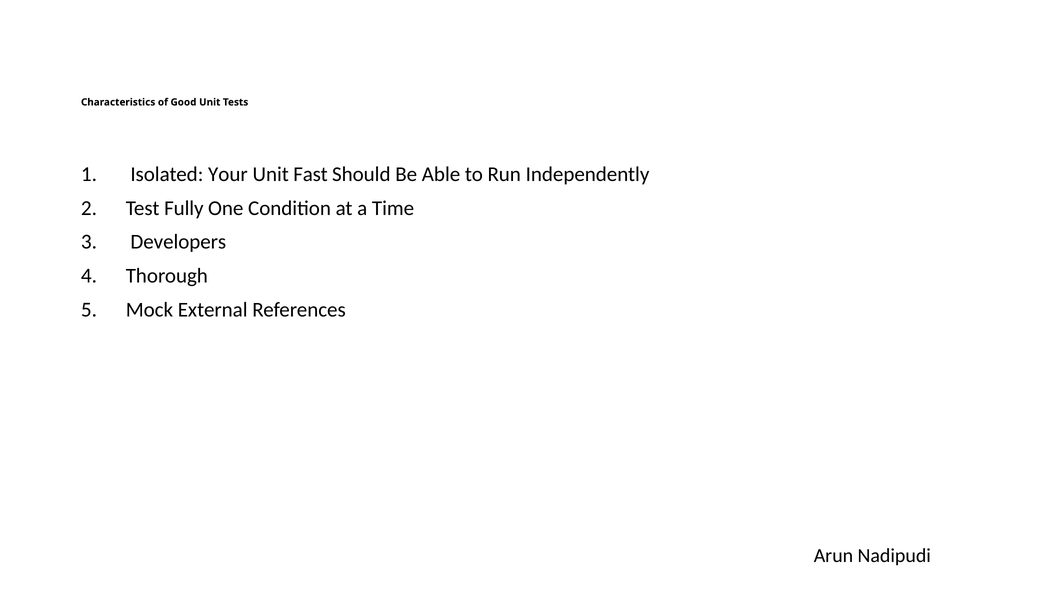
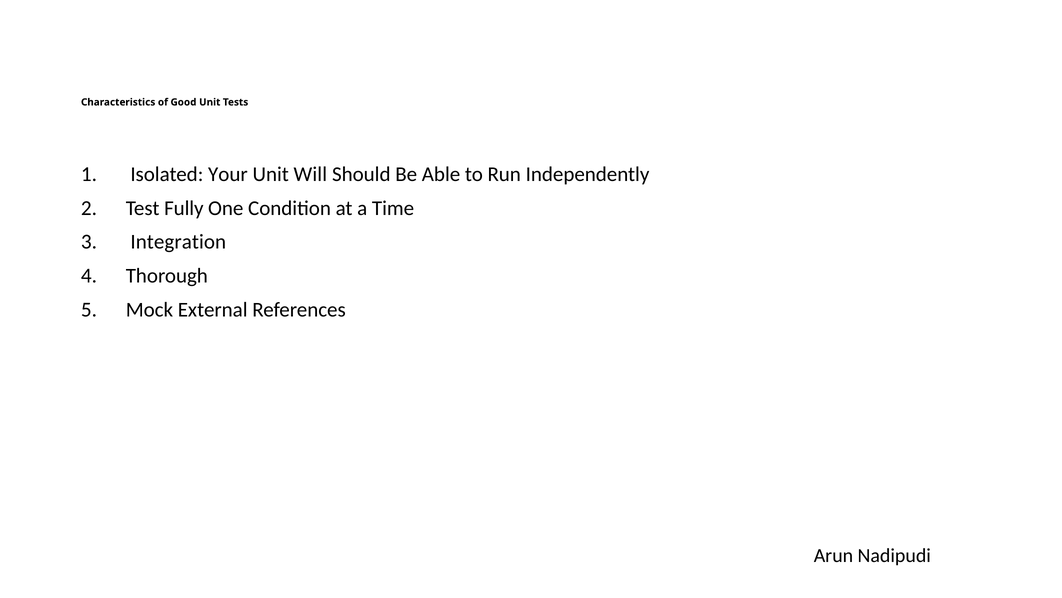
Fast: Fast -> Will
Developers: Developers -> Integration
